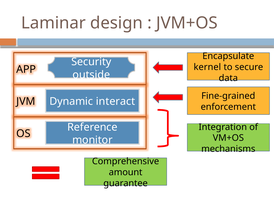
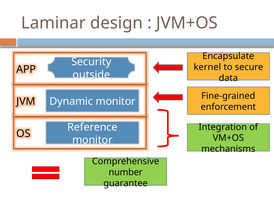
Dynamic interact: interact -> monitor
amount: amount -> number
